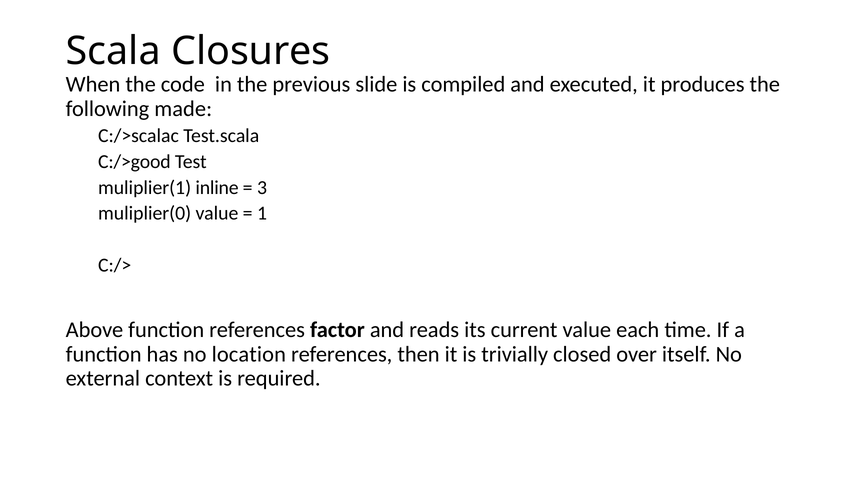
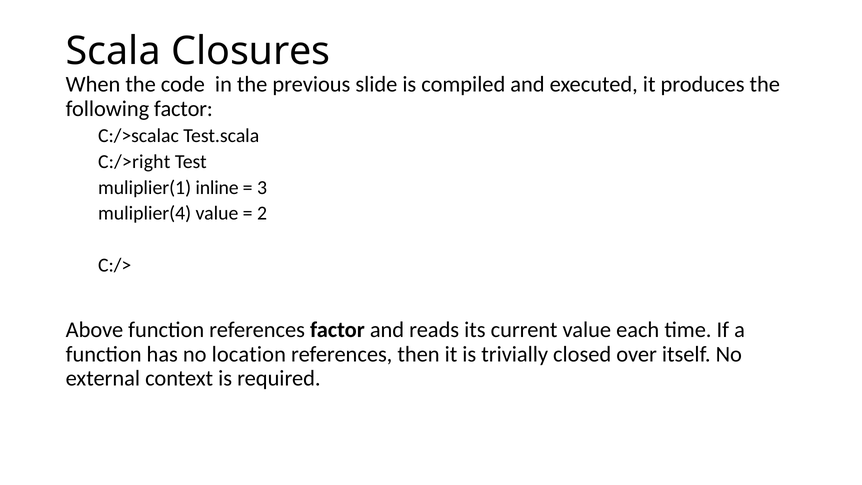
following made: made -> factor
C:/>good: C:/>good -> C:/>right
muliplier(0: muliplier(0 -> muliplier(4
1: 1 -> 2
